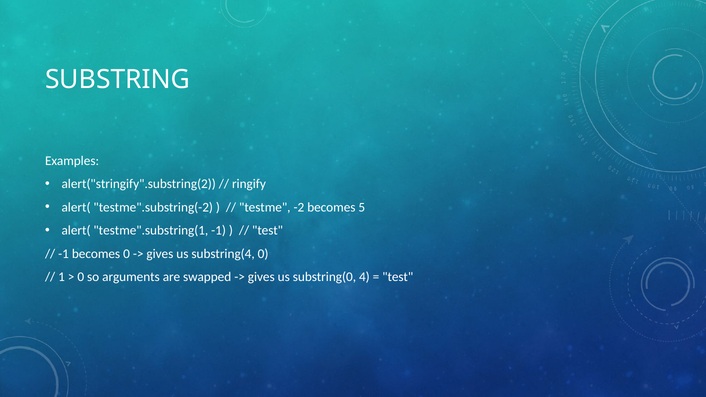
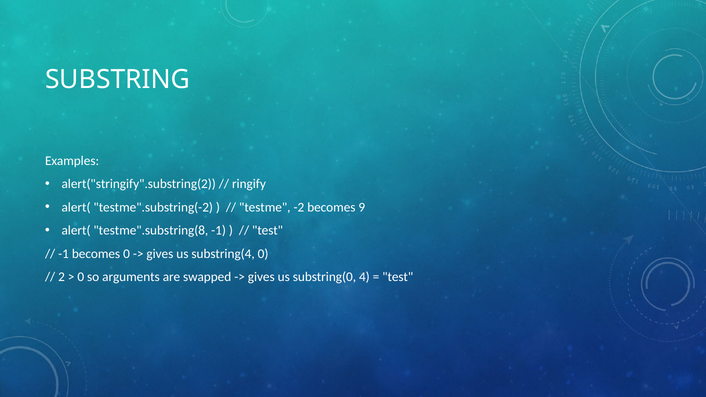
5: 5 -> 9
testme".substring(1: testme".substring(1 -> testme".substring(8
1: 1 -> 2
